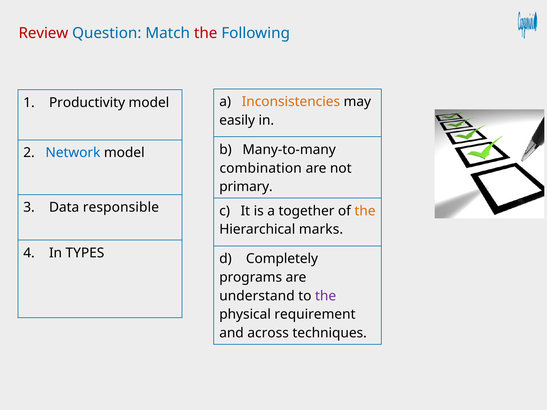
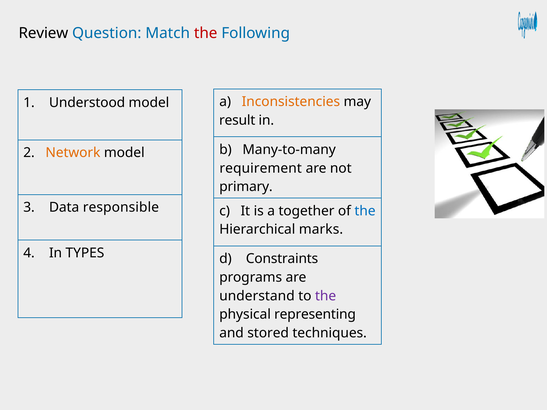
Review colour: red -> black
Productivity: Productivity -> Understood
easily: easily -> result
Network colour: blue -> orange
combination: combination -> requirement
the at (365, 211) colour: orange -> blue
Completely: Completely -> Constraints
requirement: requirement -> representing
across: across -> stored
